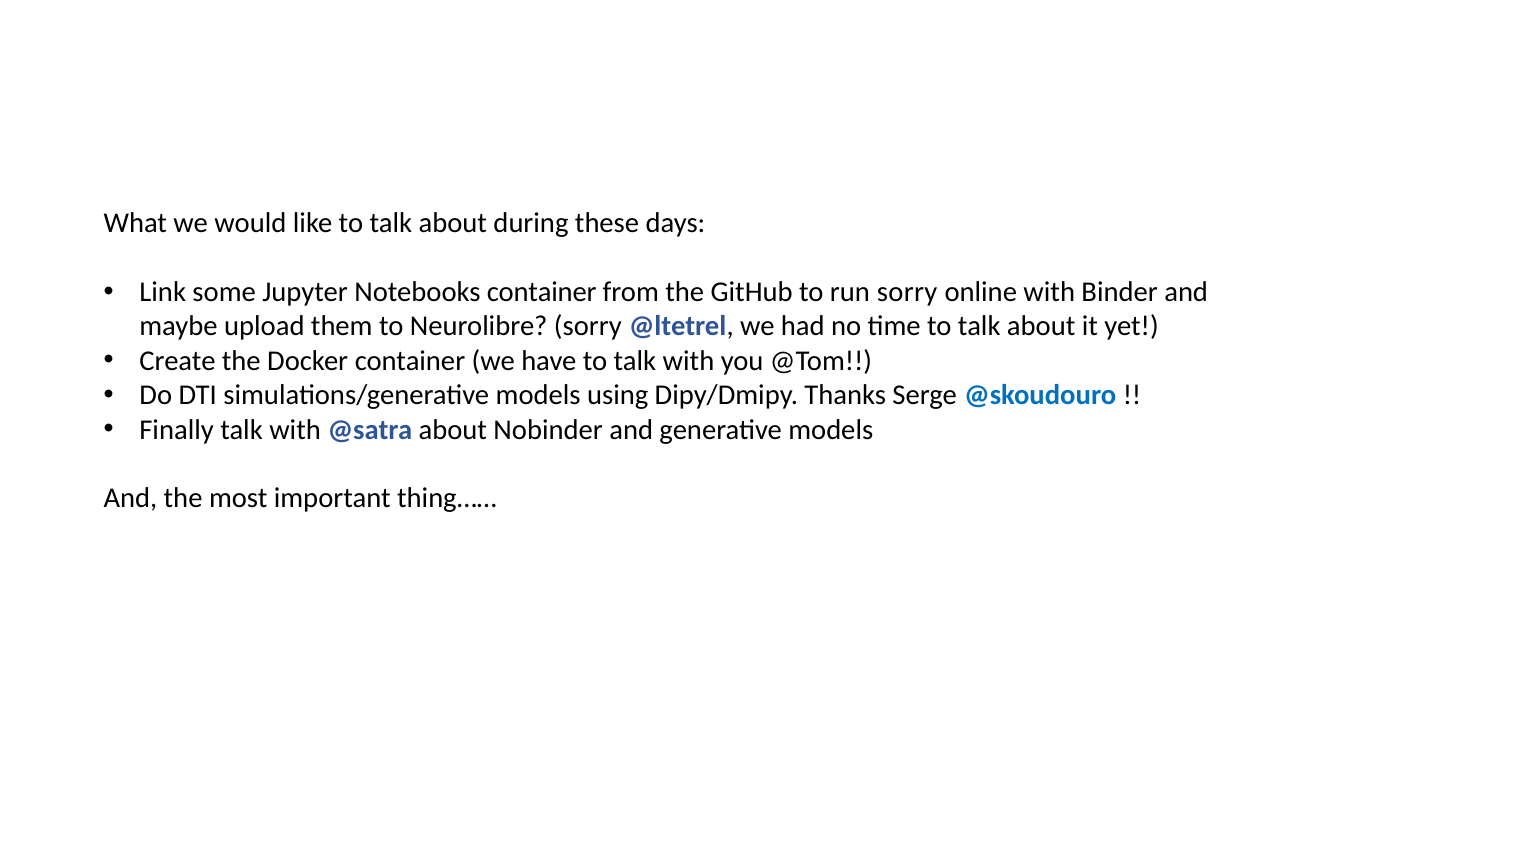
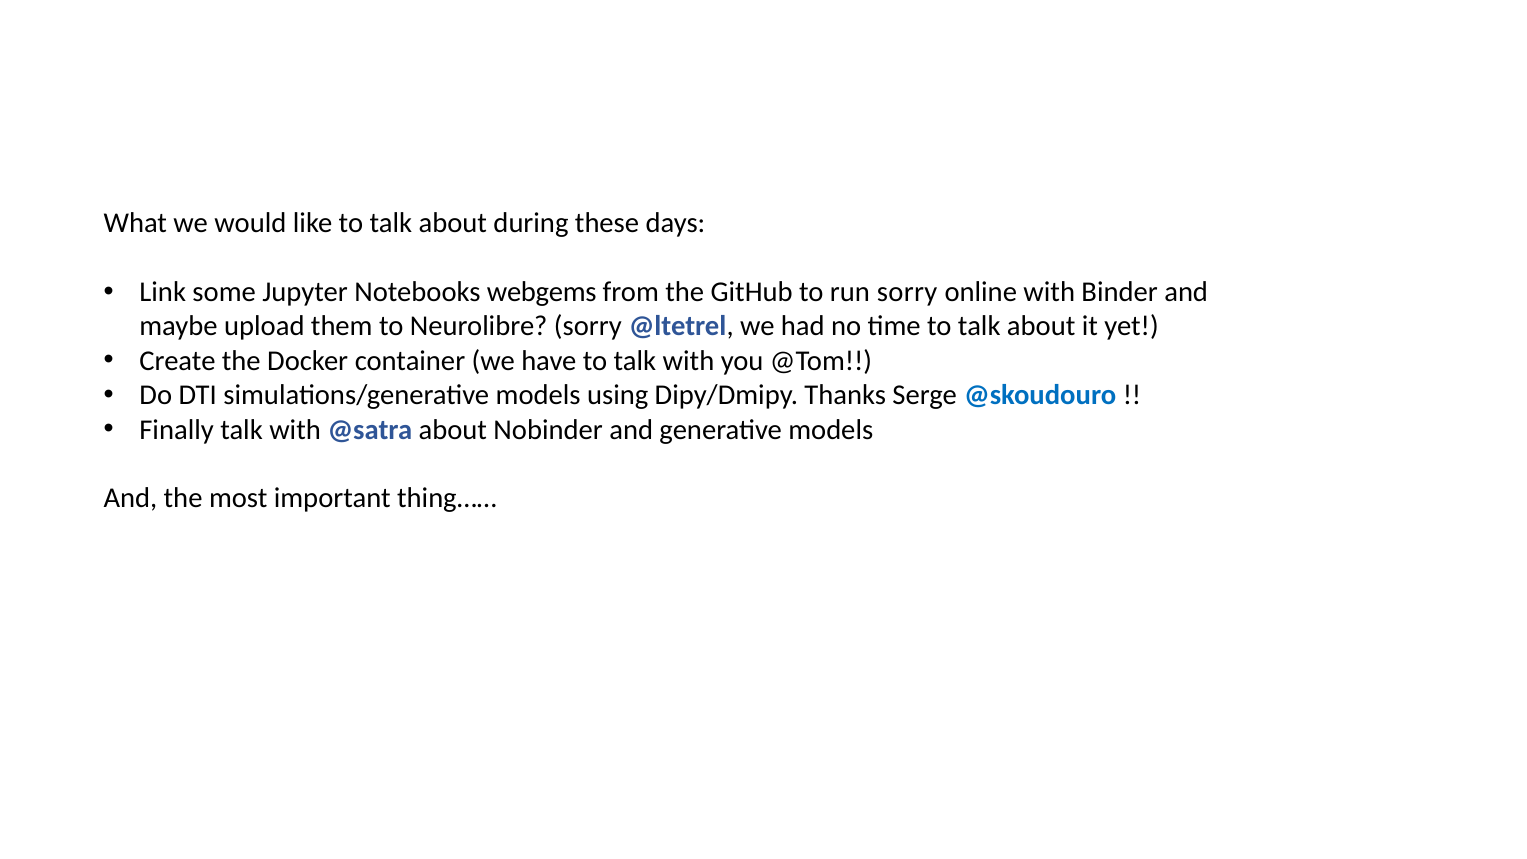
Notebooks container: container -> webgems
